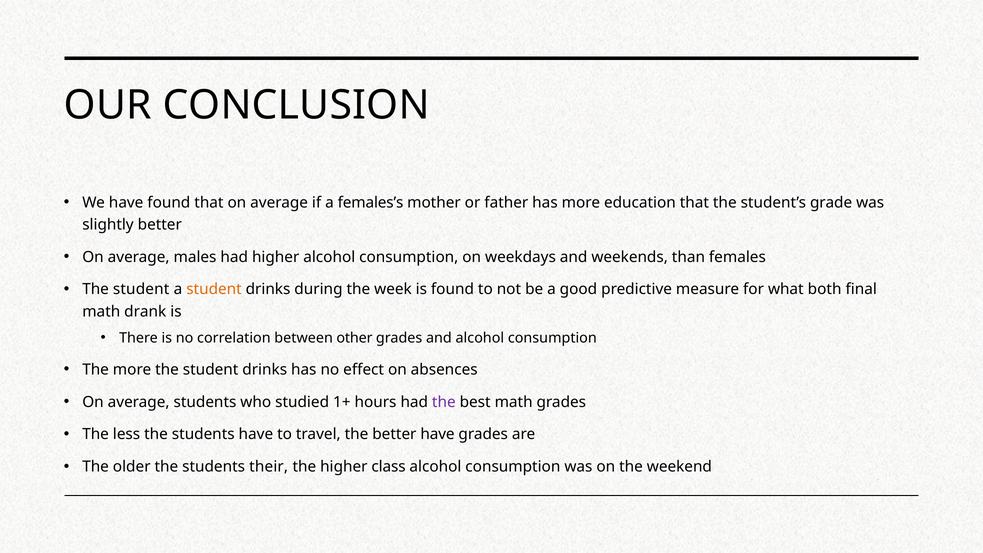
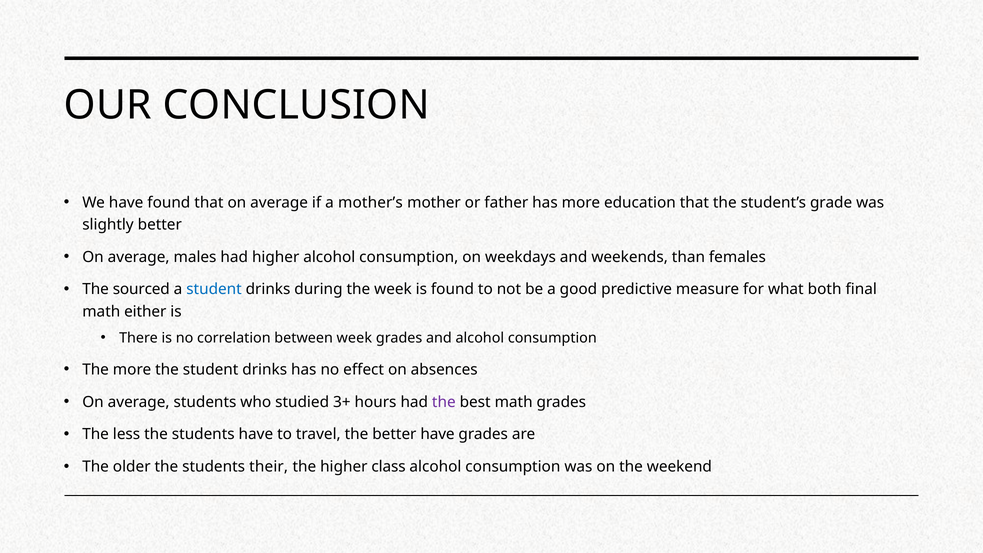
females’s: females’s -> mother’s
student at (141, 289): student -> sourced
student at (214, 289) colour: orange -> blue
drank: drank -> either
between other: other -> week
1+: 1+ -> 3+
